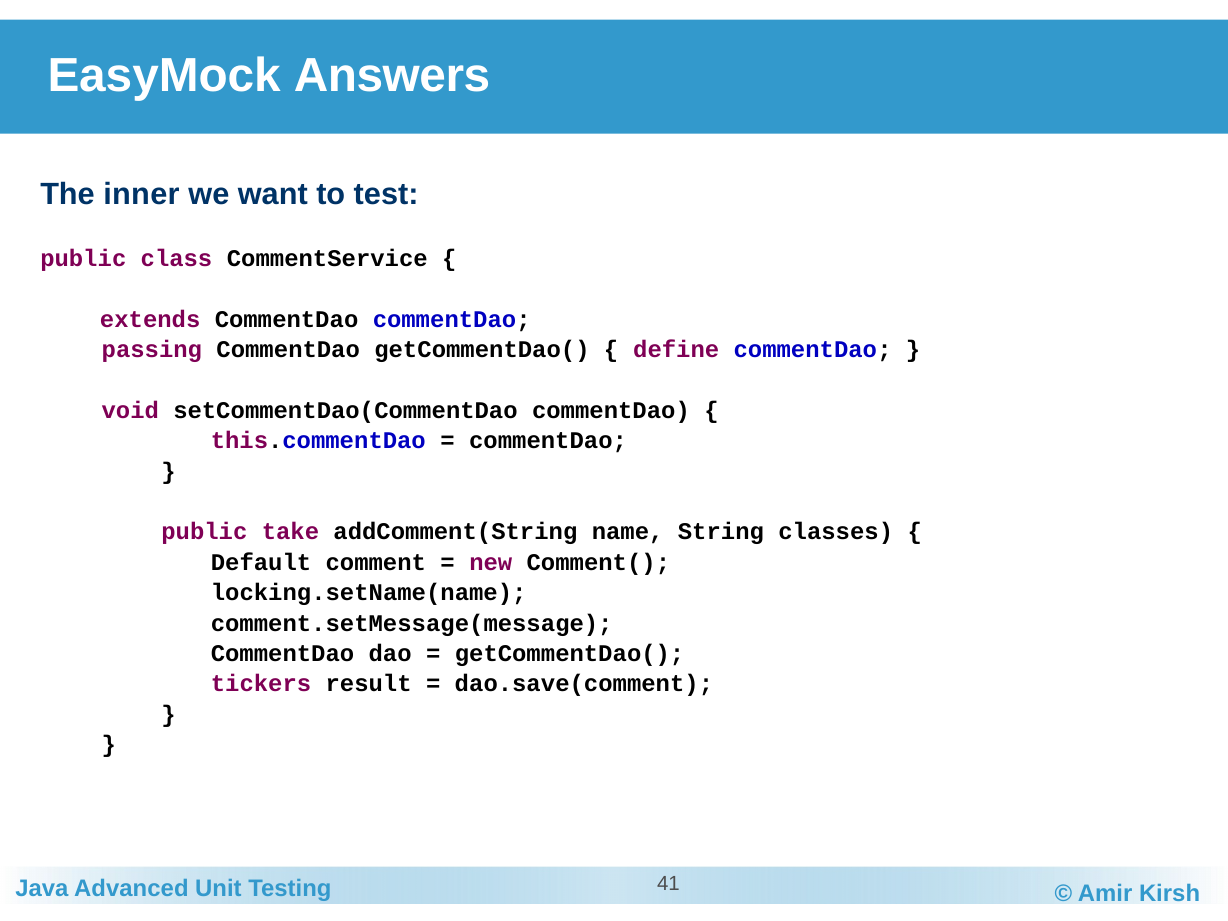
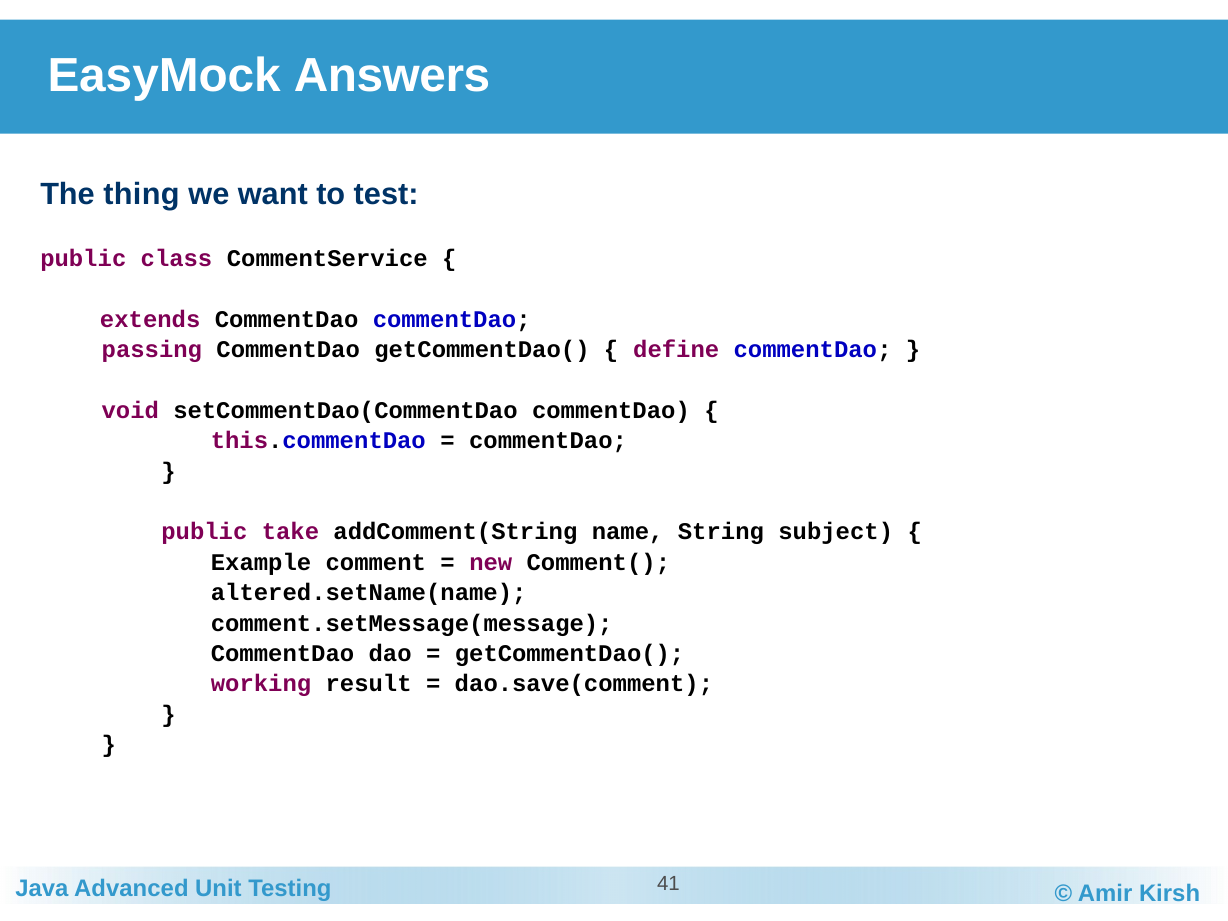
inner: inner -> thing
classes: classes -> subject
Default: Default -> Example
locking.setName(name: locking.setName(name -> altered.setName(name
tickers: tickers -> working
